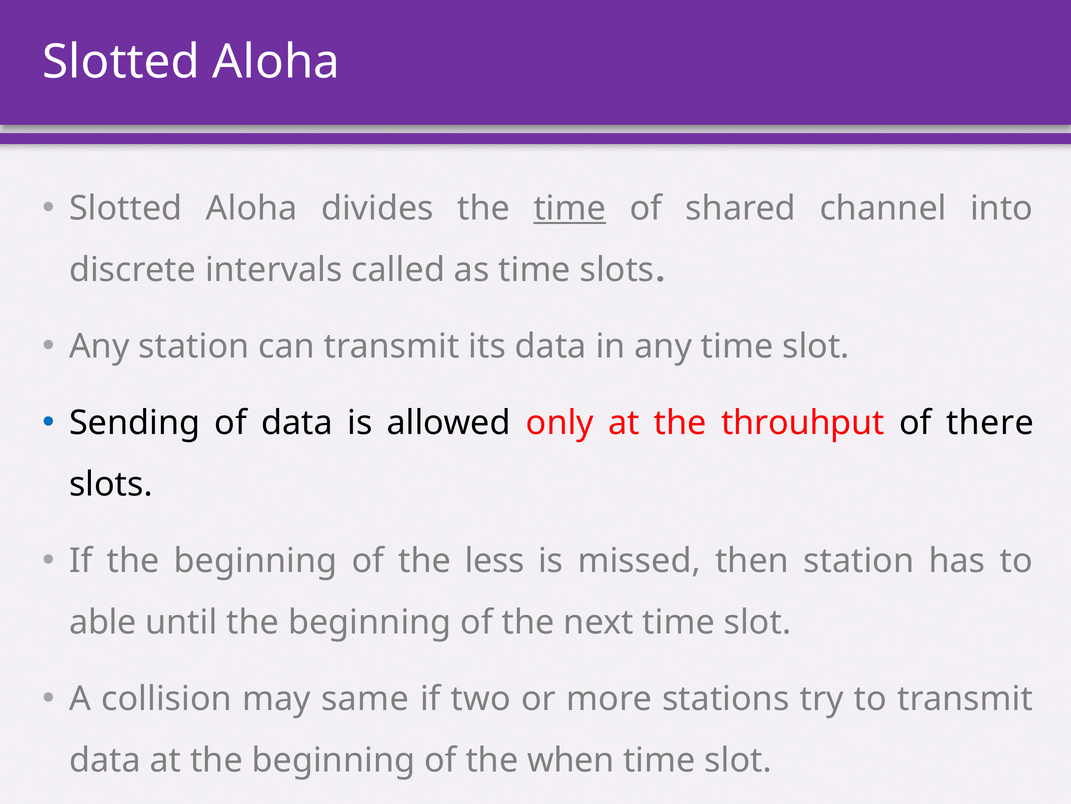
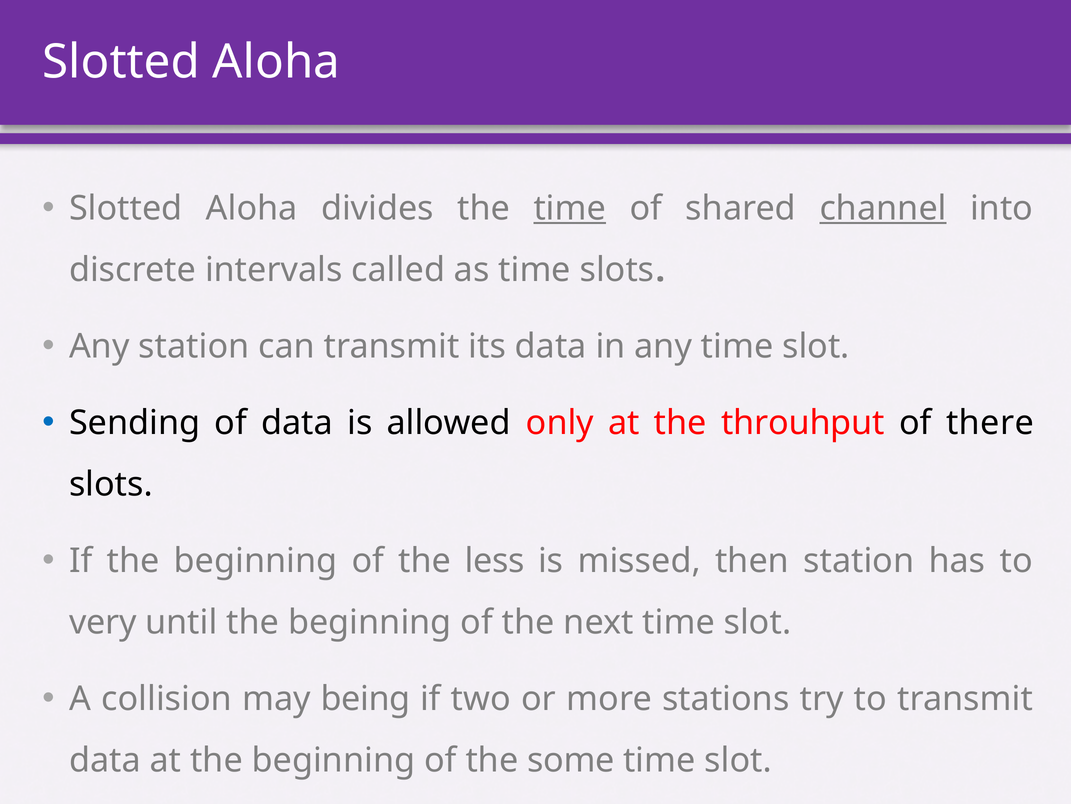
channel underline: none -> present
able: able -> very
same: same -> being
when: when -> some
